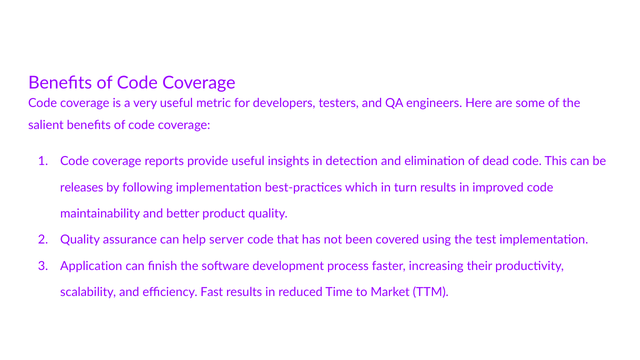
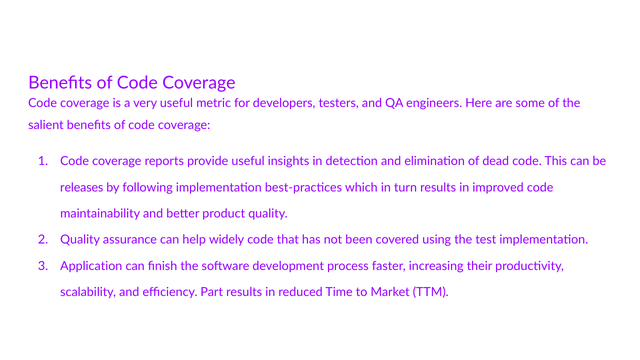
server: server -> widely
Fast: Fast -> Part
